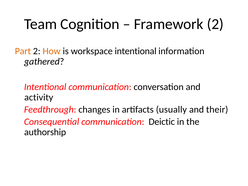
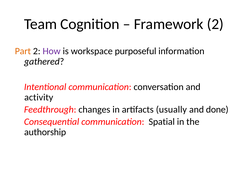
How colour: orange -> purple
workspace intentional: intentional -> purposeful
their: their -> done
Deictic: Deictic -> Spatial
